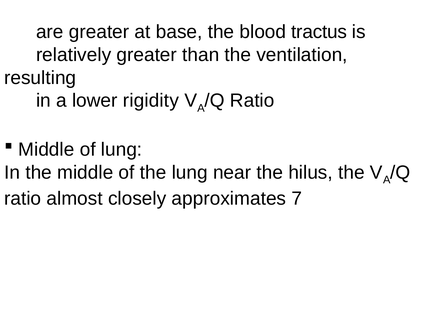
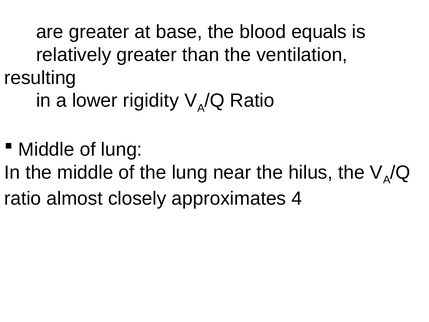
tractus: tractus -> equals
7: 7 -> 4
